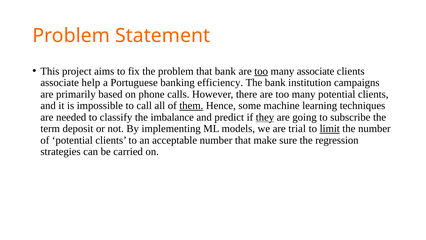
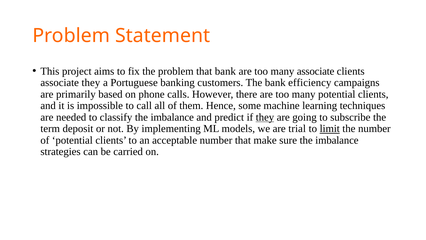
too at (261, 71) underline: present -> none
associate help: help -> they
efficiency: efficiency -> customers
institution: institution -> efficiency
them underline: present -> none
sure the regression: regression -> imbalance
